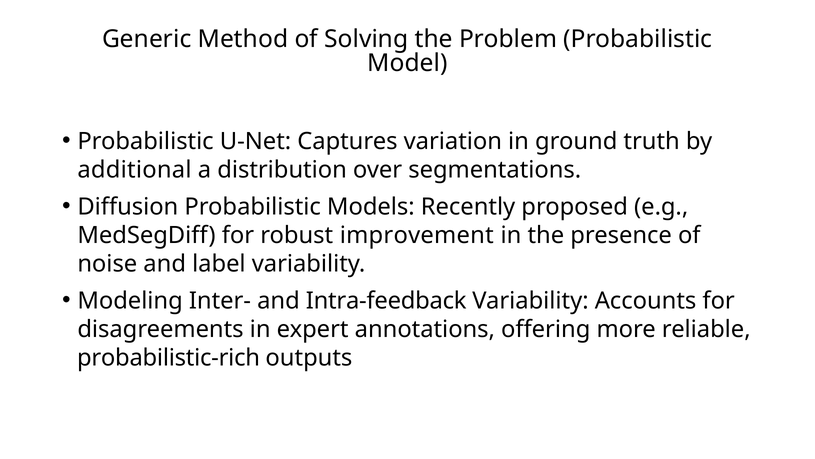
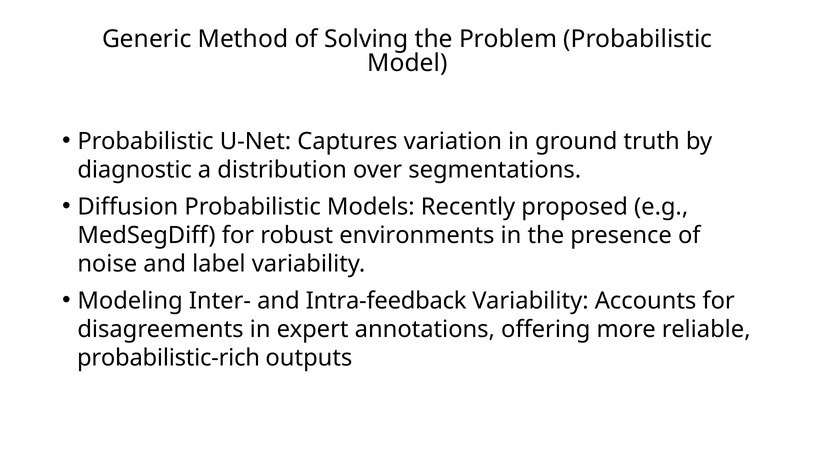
additional: additional -> diagnostic
improvement: improvement -> environments
